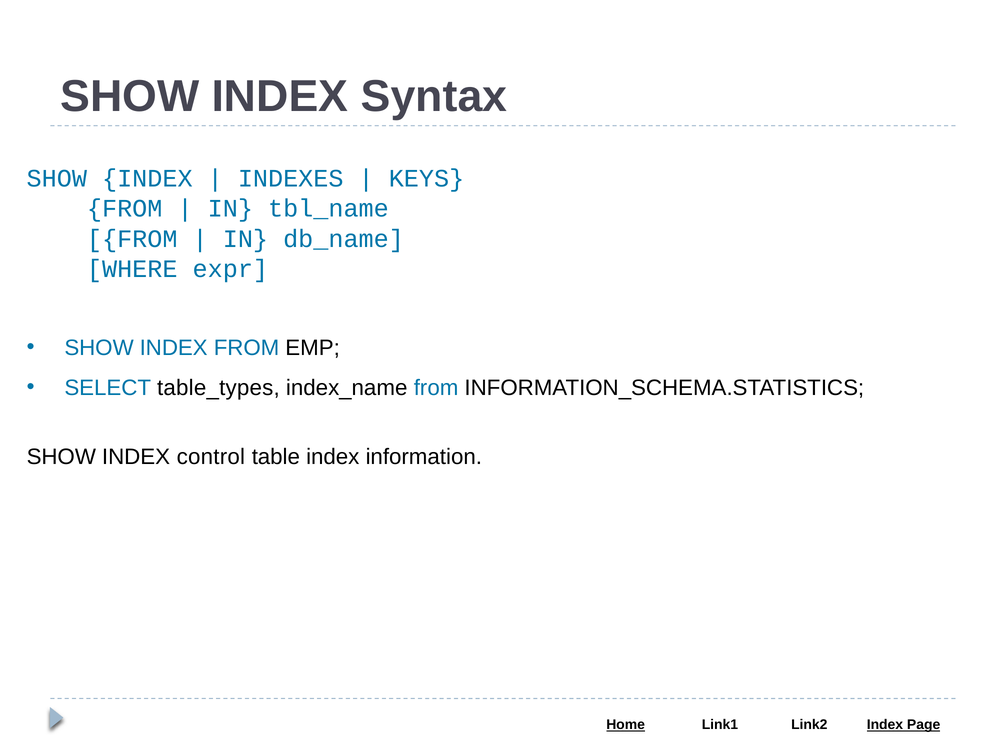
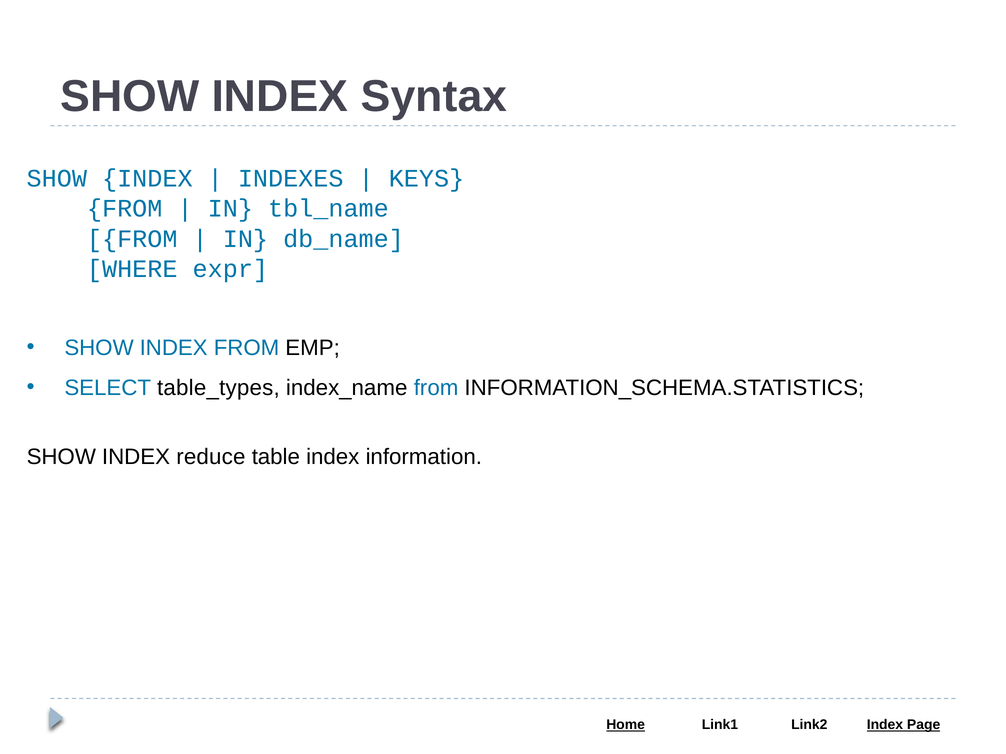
control: control -> reduce
